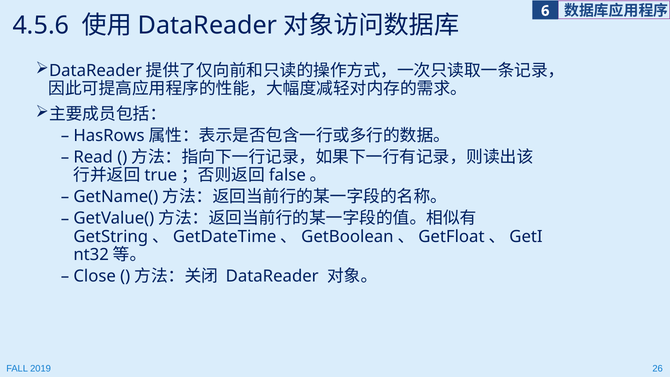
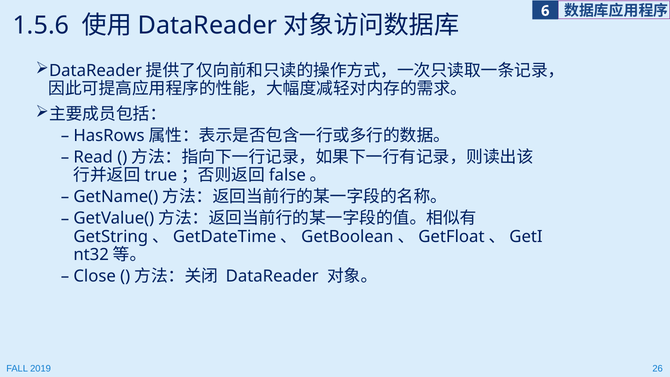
4.5.6: 4.5.6 -> 1.5.6
